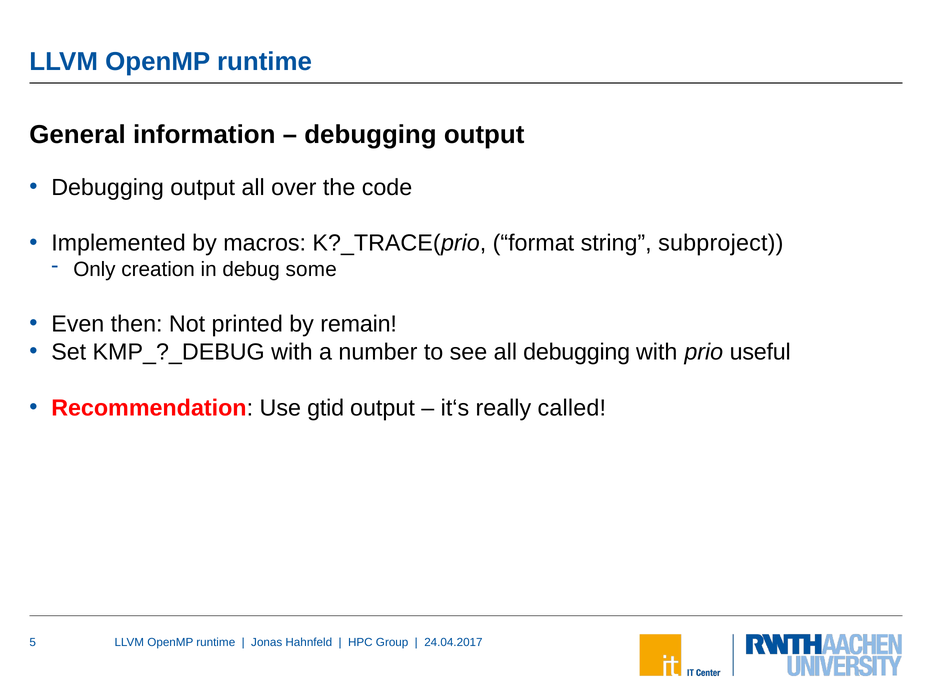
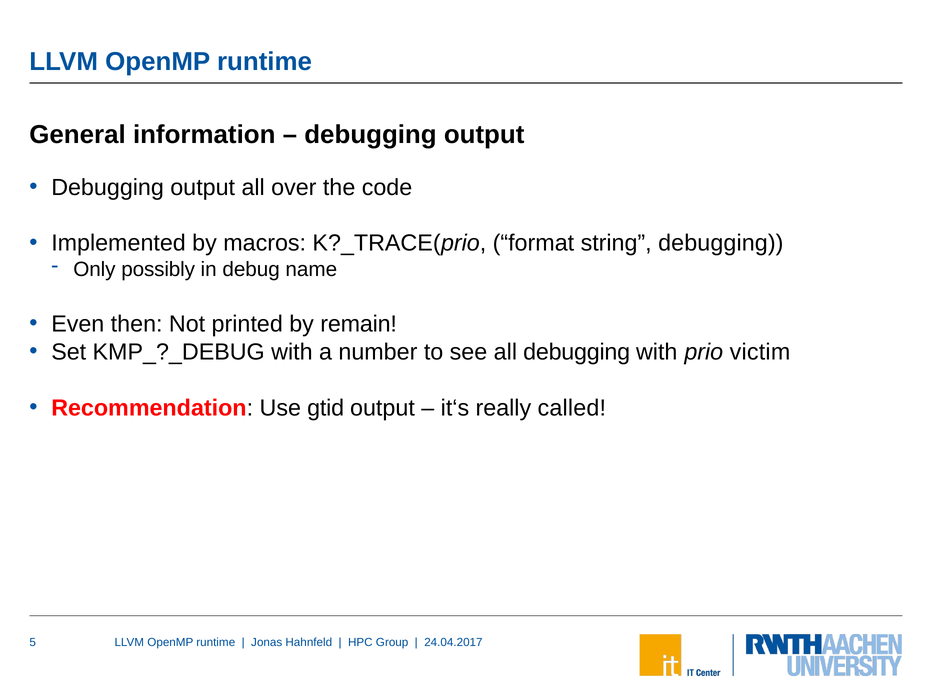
string subproject: subproject -> debugging
creation: creation -> possibly
some: some -> name
useful: useful -> victim
